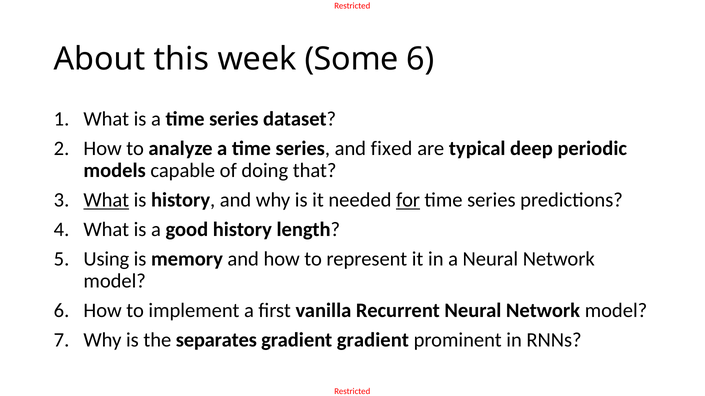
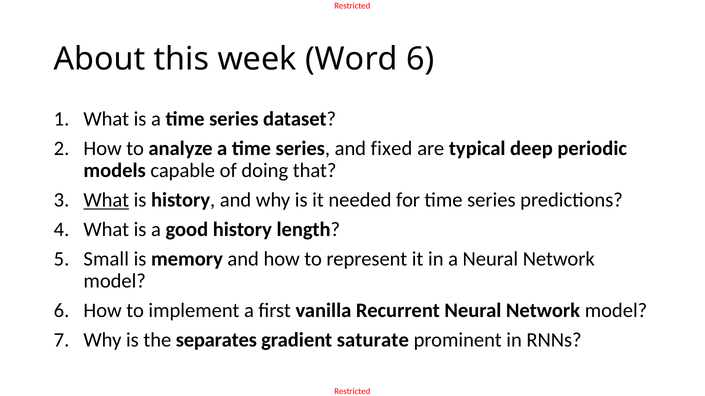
Some: Some -> Word
for underline: present -> none
Using: Using -> Small
gradient gradient: gradient -> saturate
